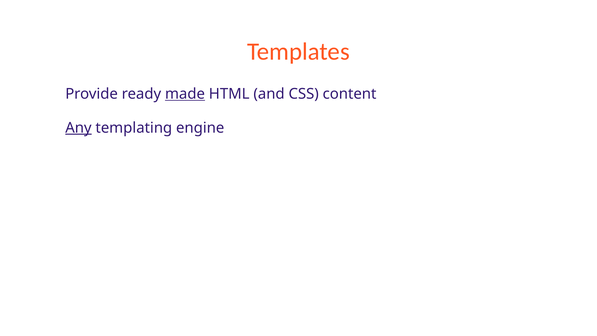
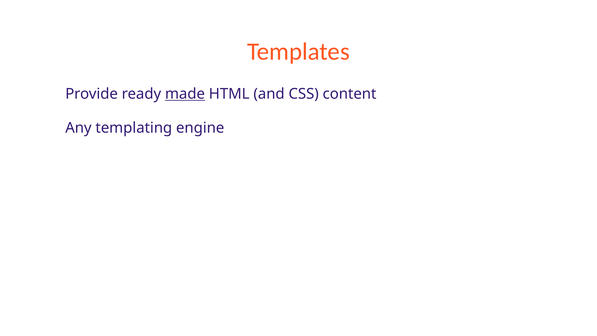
Any underline: present -> none
